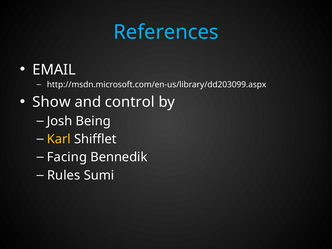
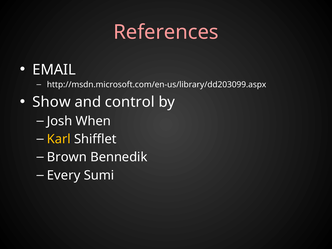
References colour: light blue -> pink
Being: Being -> When
Facing: Facing -> Brown
Rules: Rules -> Every
